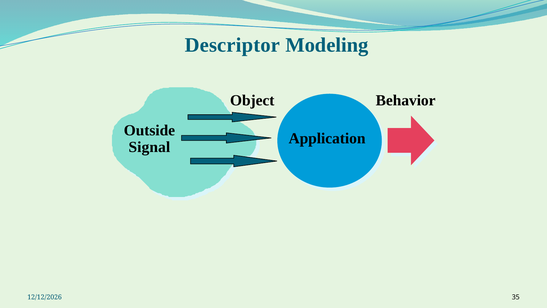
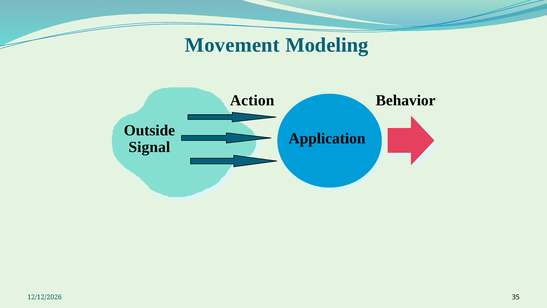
Descriptor: Descriptor -> Movement
Object: Object -> Action
